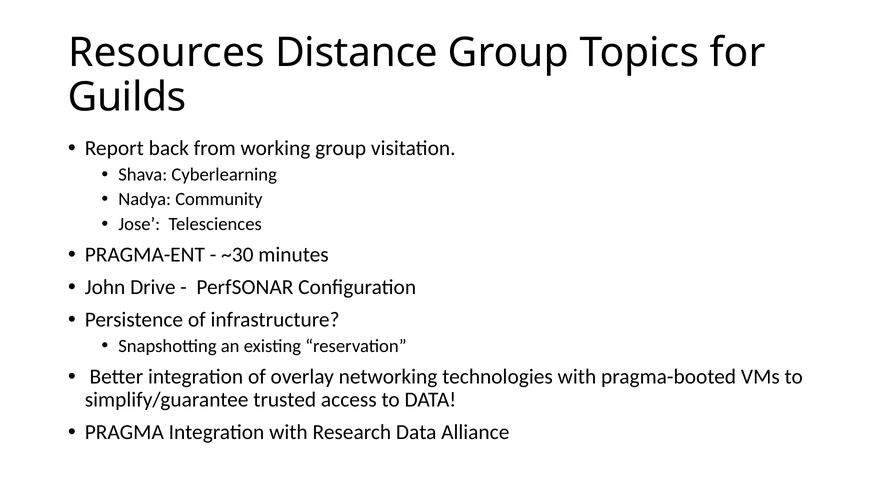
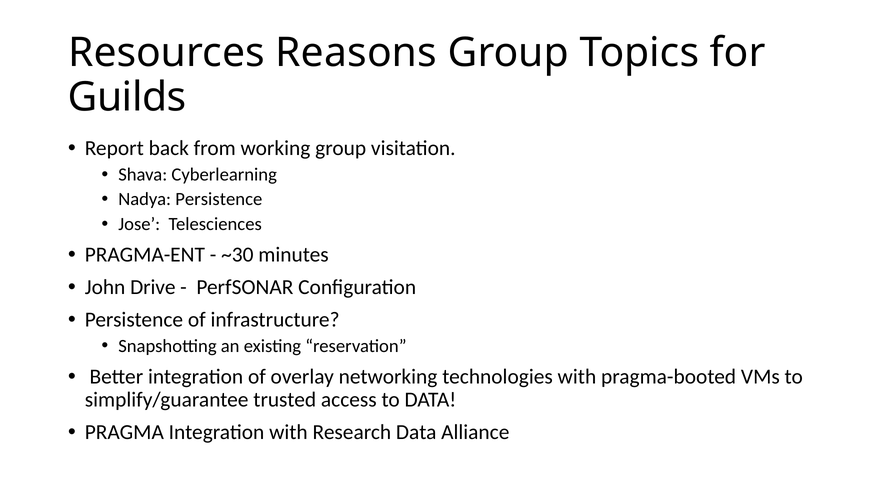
Distance: Distance -> Reasons
Nadya Community: Community -> Persistence
